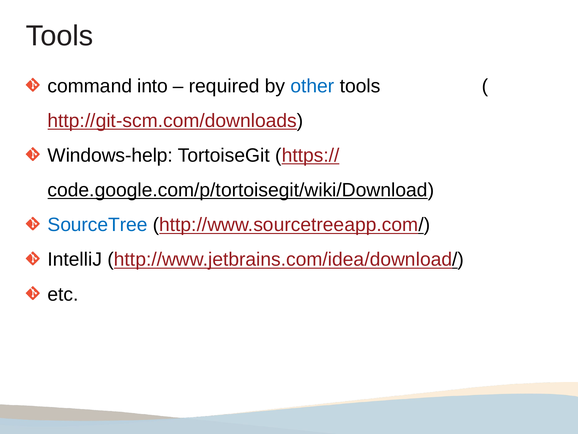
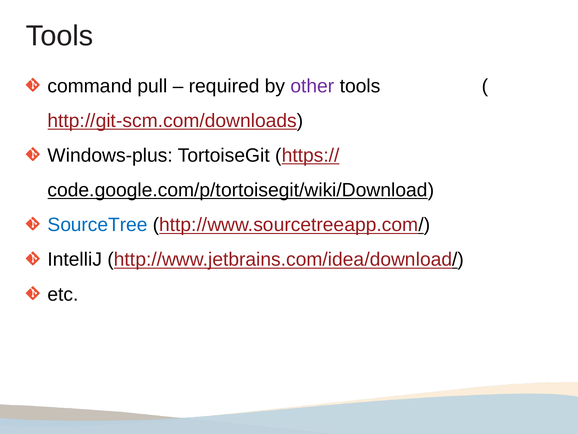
into: into -> pull
other colour: blue -> purple
Windows-help: Windows-help -> Windows-plus
